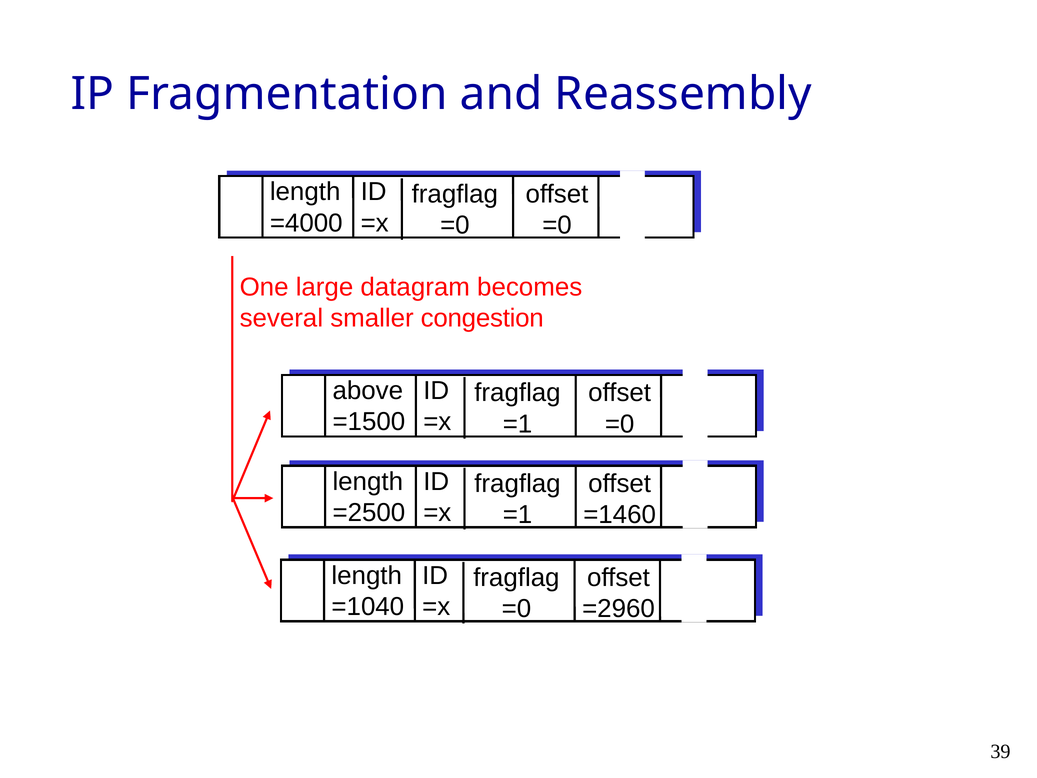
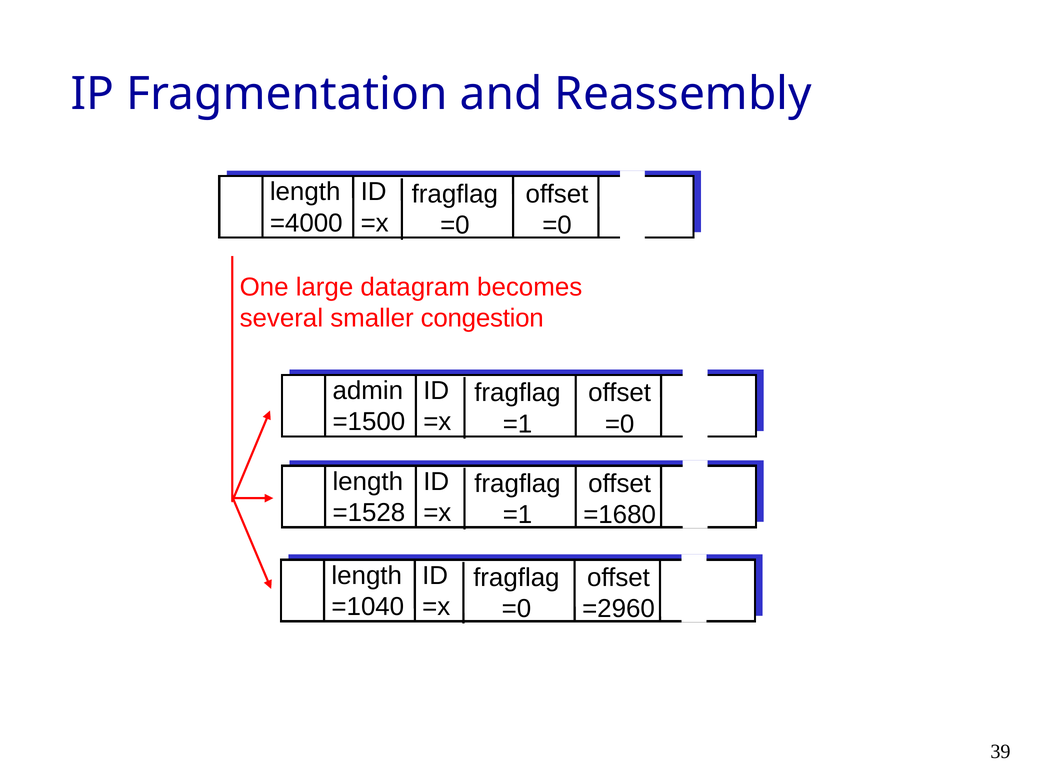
above: above -> admin
=2500: =2500 -> =1528
=1460: =1460 -> =1680
